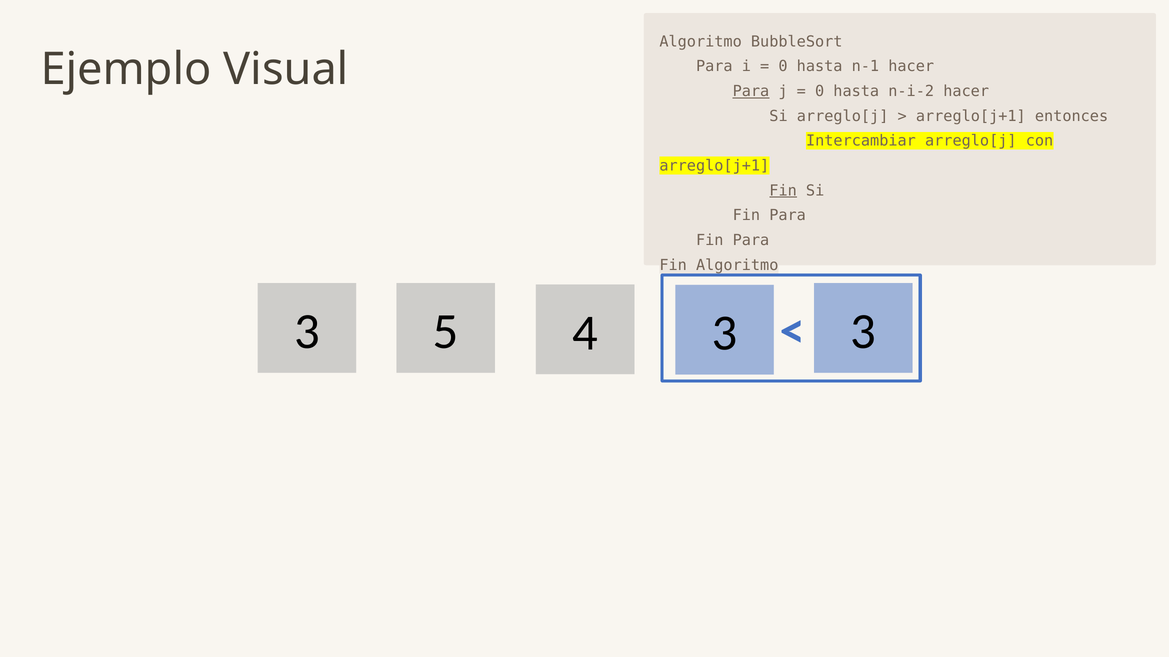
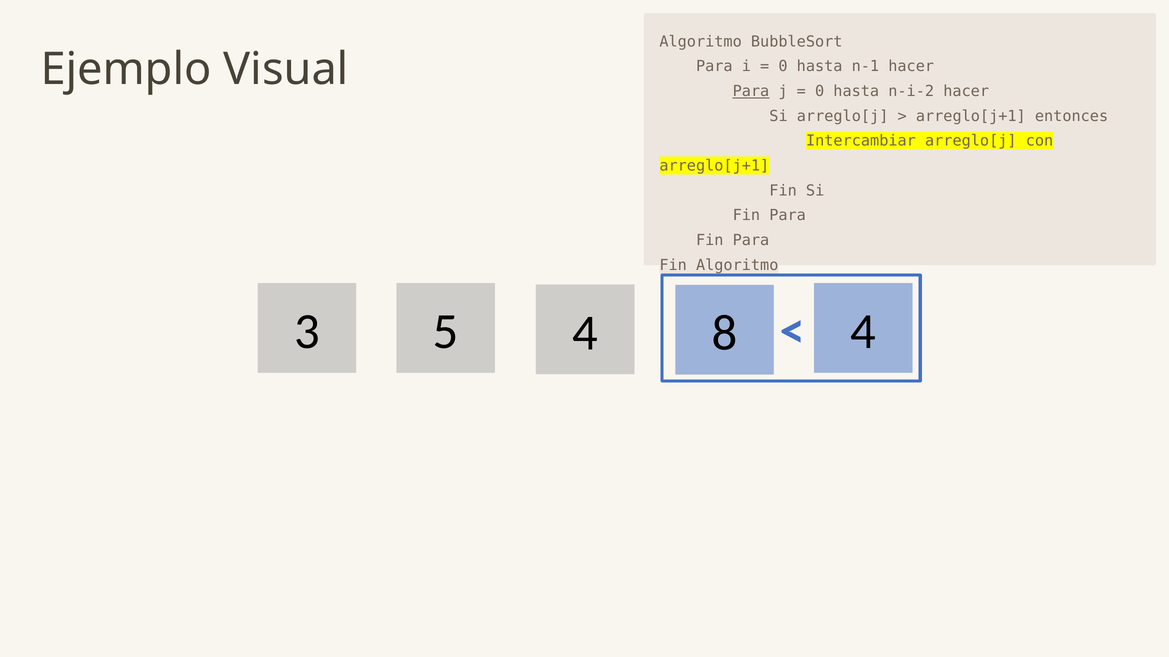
Fin at (783, 191) underline: present -> none
3 3: 3 -> 4
4 3: 3 -> 8
